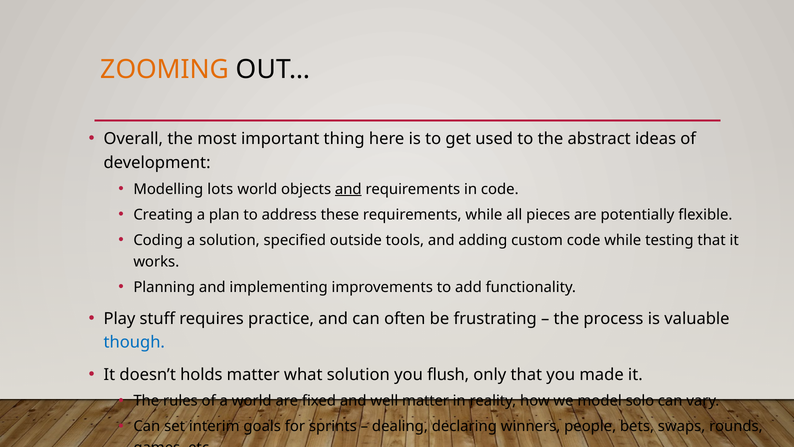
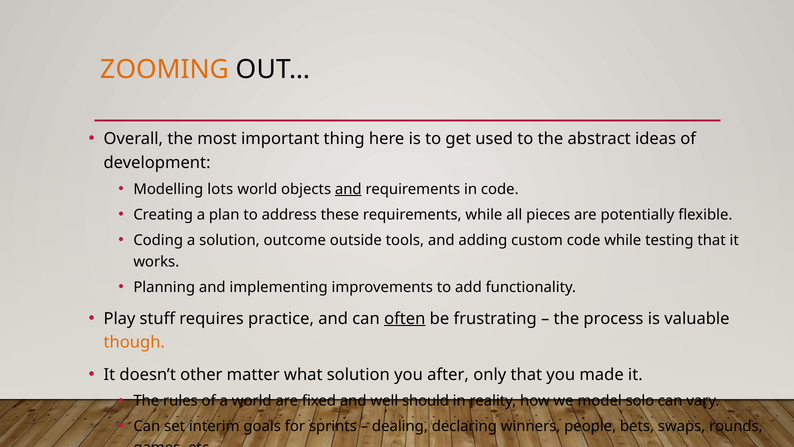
specified: specified -> outcome
often underline: none -> present
though colour: blue -> orange
holds: holds -> other
flush: flush -> after
well matter: matter -> should
